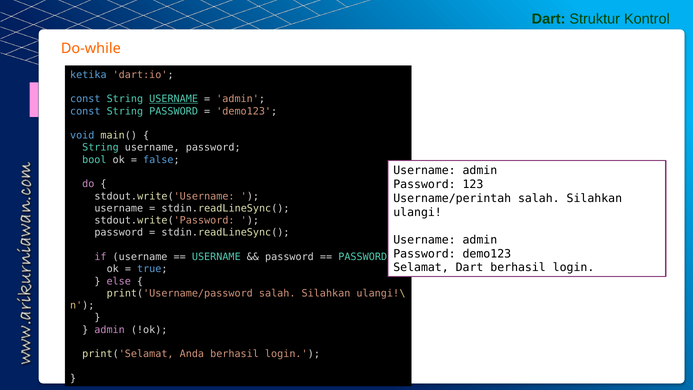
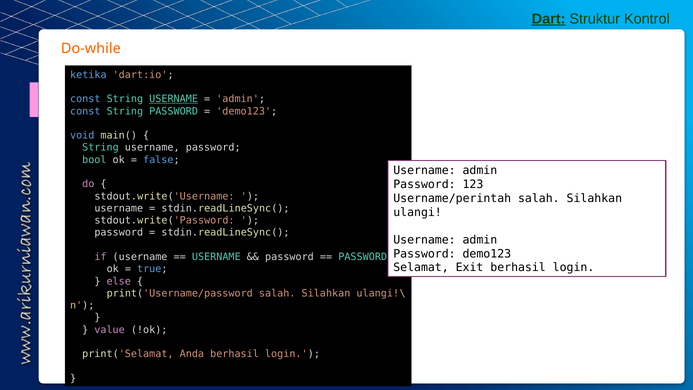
Dart at (549, 19) underline: none -> present
Selamat Dart: Dart -> Exit
admin at (110, 330): admin -> value
